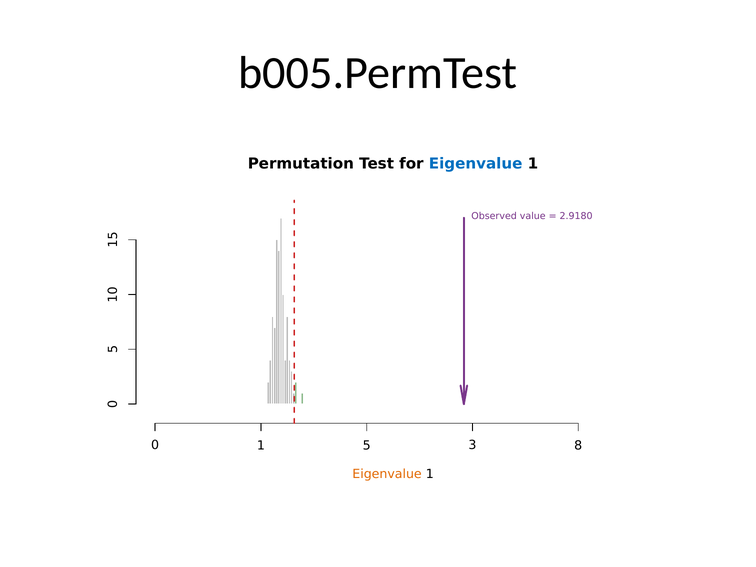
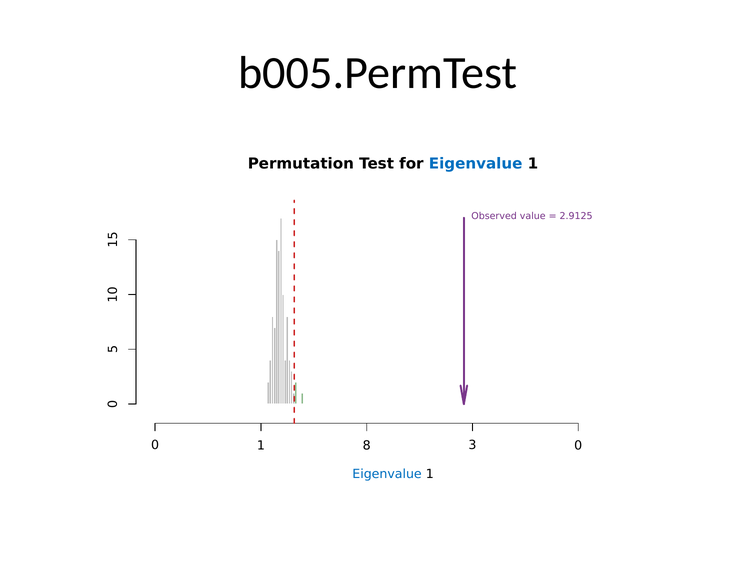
2.9180: 2.9180 -> 2.9125
5 at (367, 445): 5 -> 8
3 8: 8 -> 0
Eigenvalue at (387, 474) colour: orange -> blue
